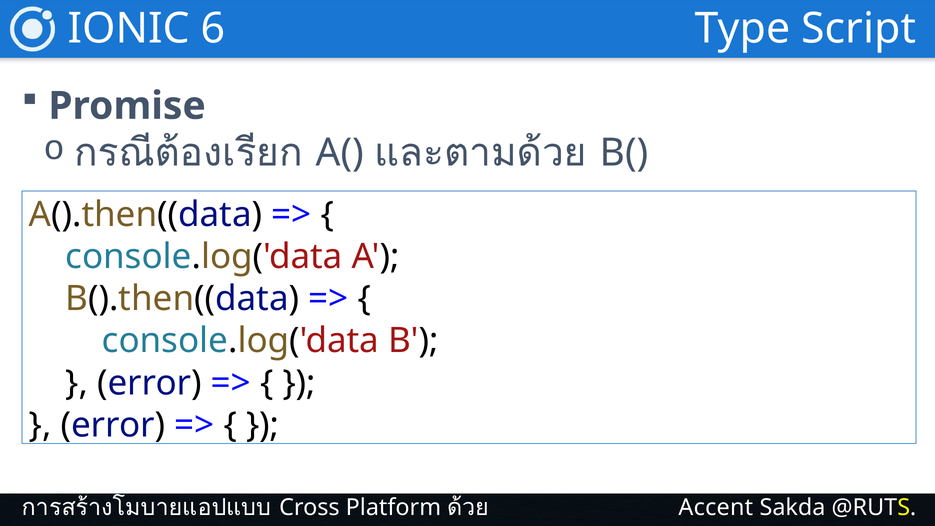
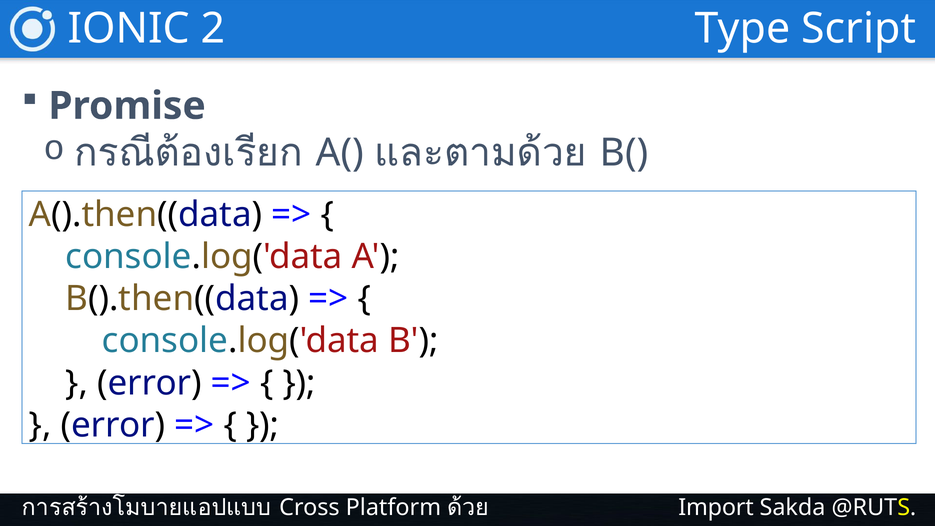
6: 6 -> 2
Accent: Accent -> Import
